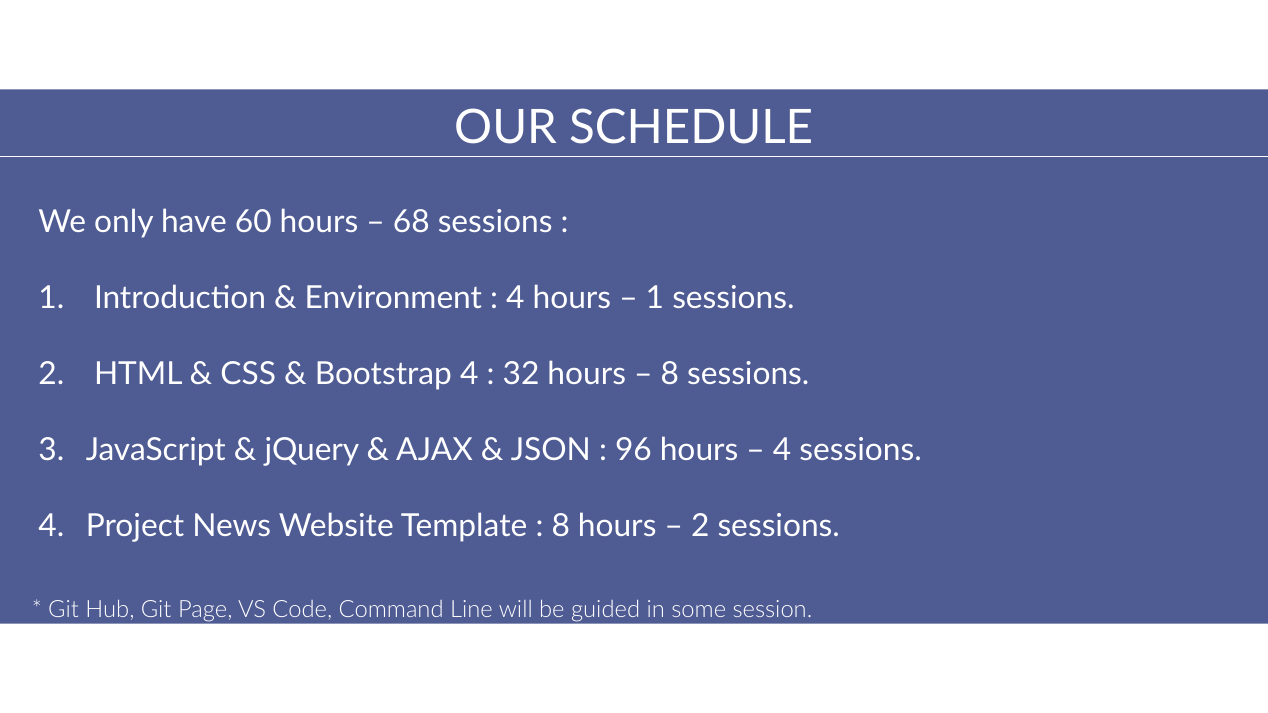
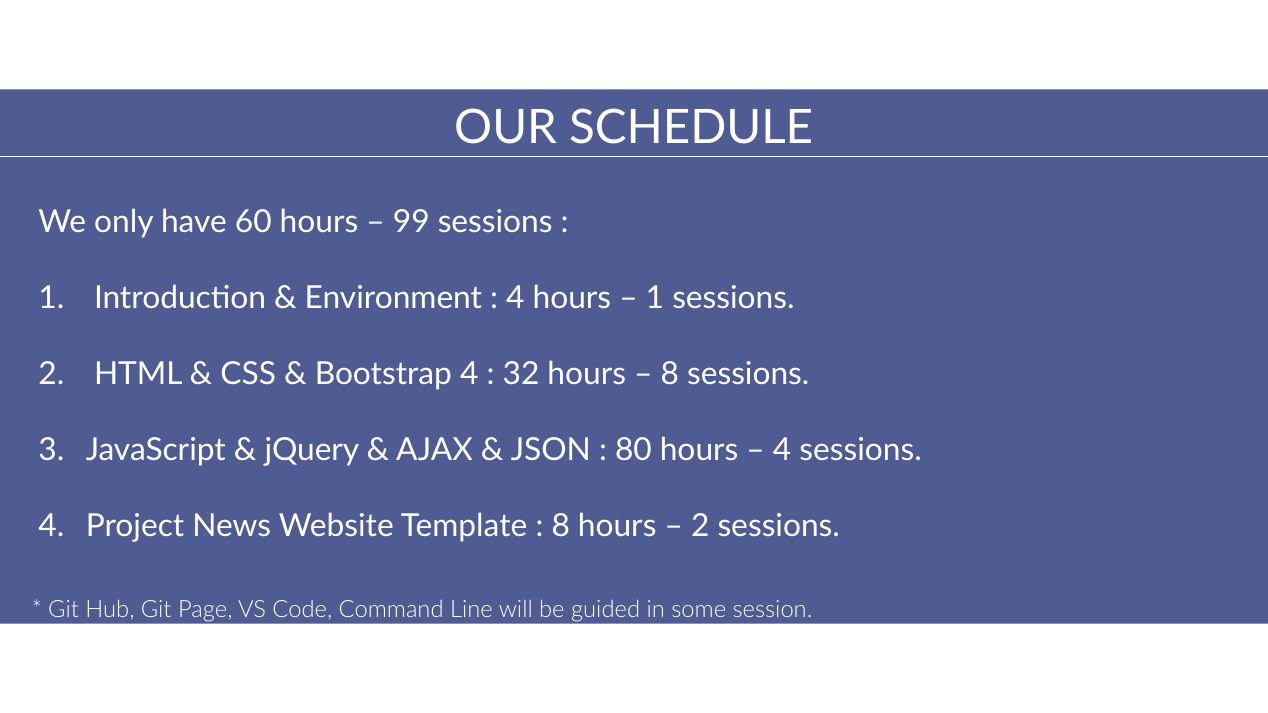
68: 68 -> 99
96: 96 -> 80
